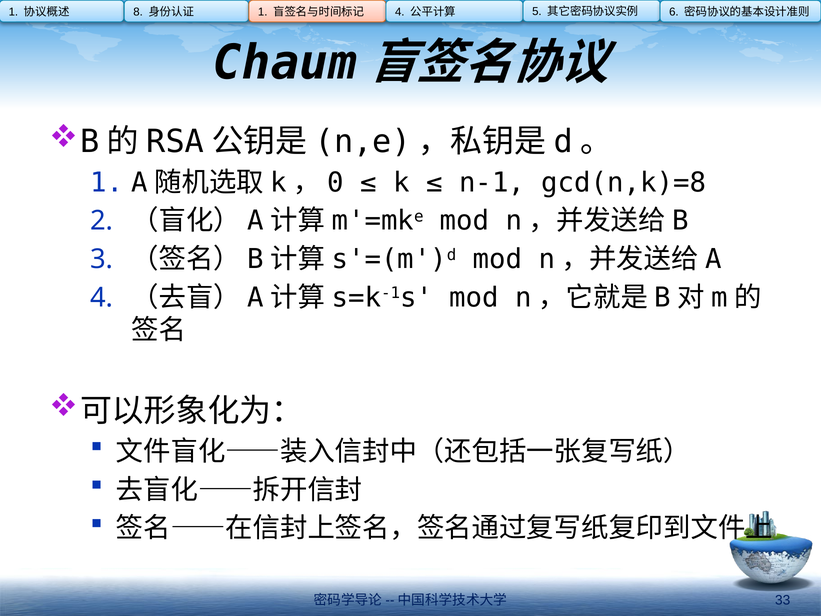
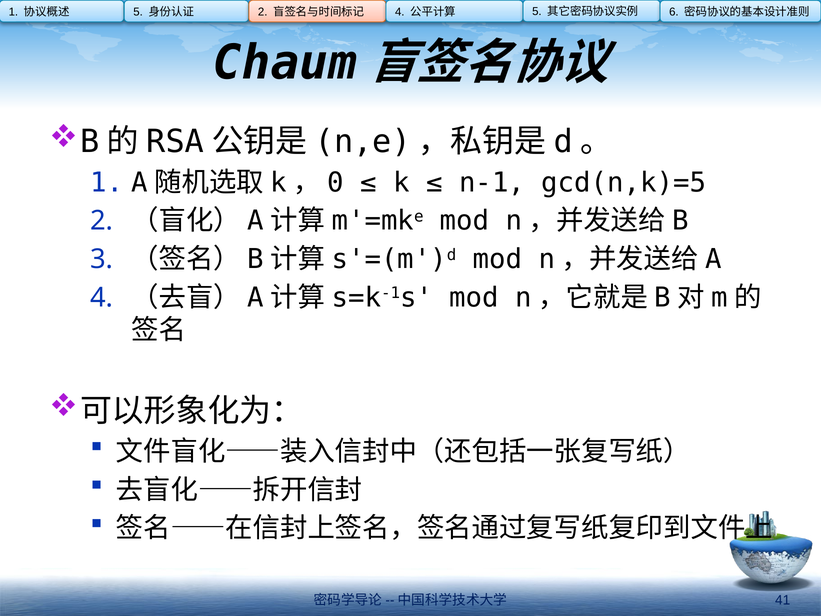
8 at (138, 12): 8 -> 5
1 at (263, 12): 1 -> 2
gcd(n,k)=8: gcd(n,k)=8 -> gcd(n,k)=5
33: 33 -> 41
